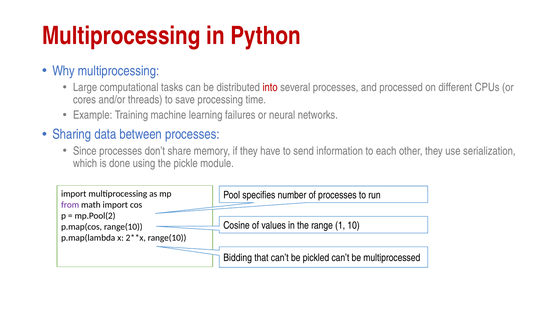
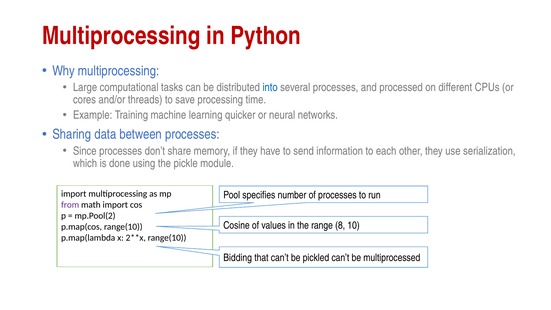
into colour: red -> blue
failures: failures -> quicker
1: 1 -> 8
